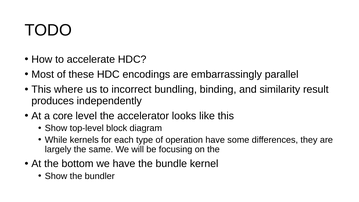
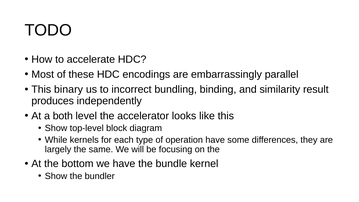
where: where -> binary
core: core -> both
